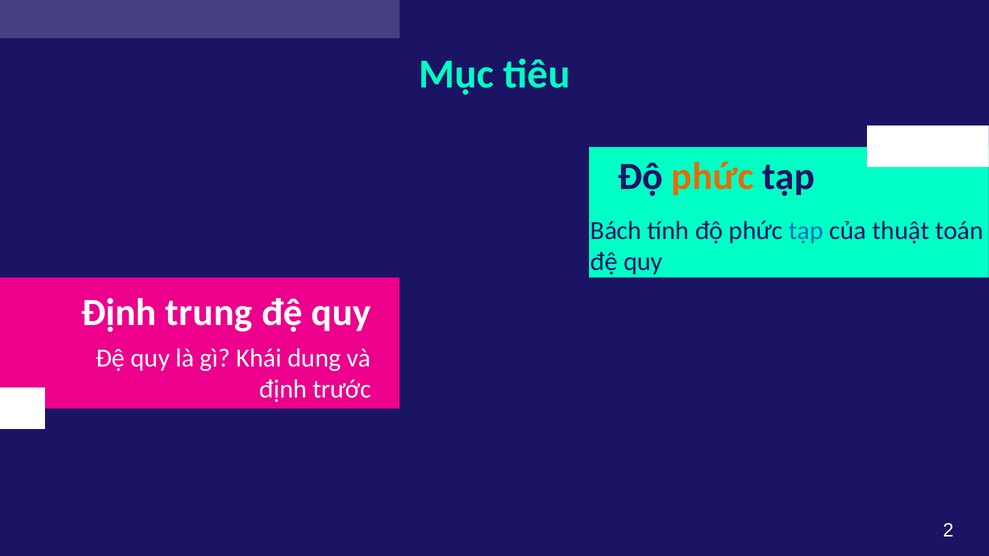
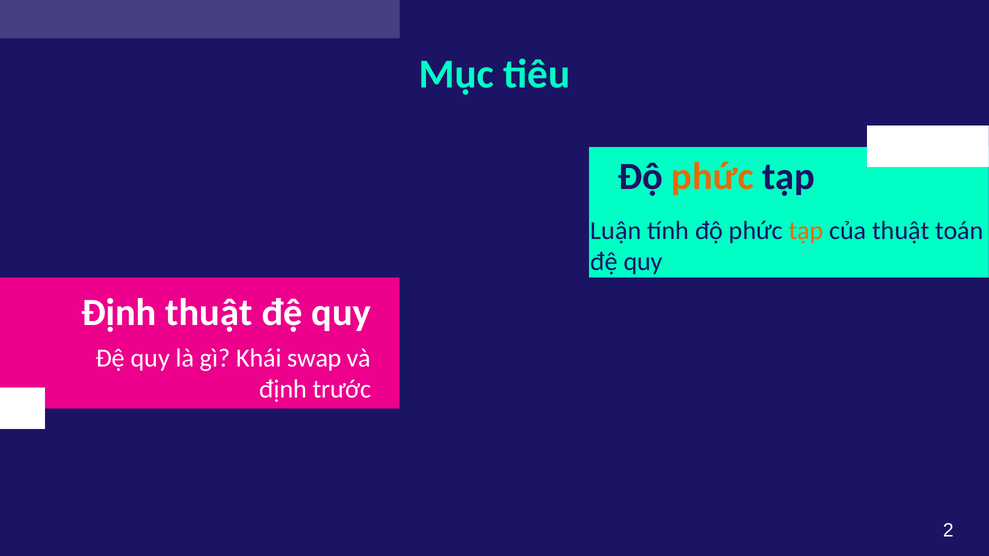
Bách: Bách -> Luận
tạp at (806, 231) colour: blue -> orange
Định trung: trung -> thuật
dung: dung -> swap
